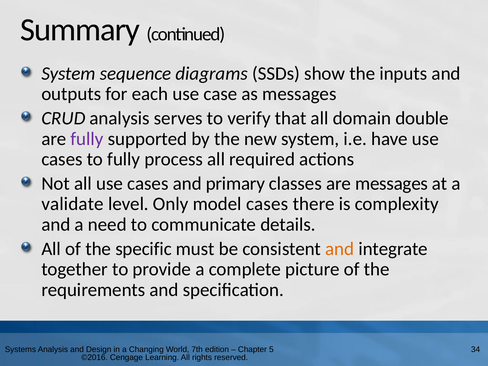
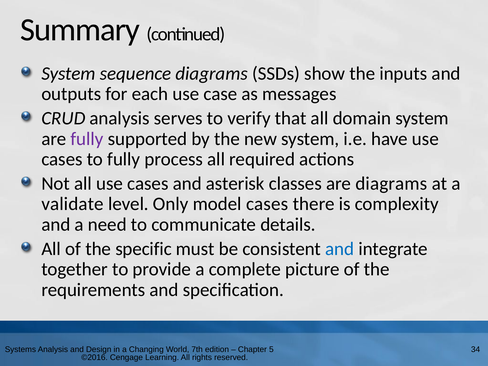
domain double: double -> system
primary: primary -> asterisk
are messages: messages -> diagrams
and at (340, 249) colour: orange -> blue
